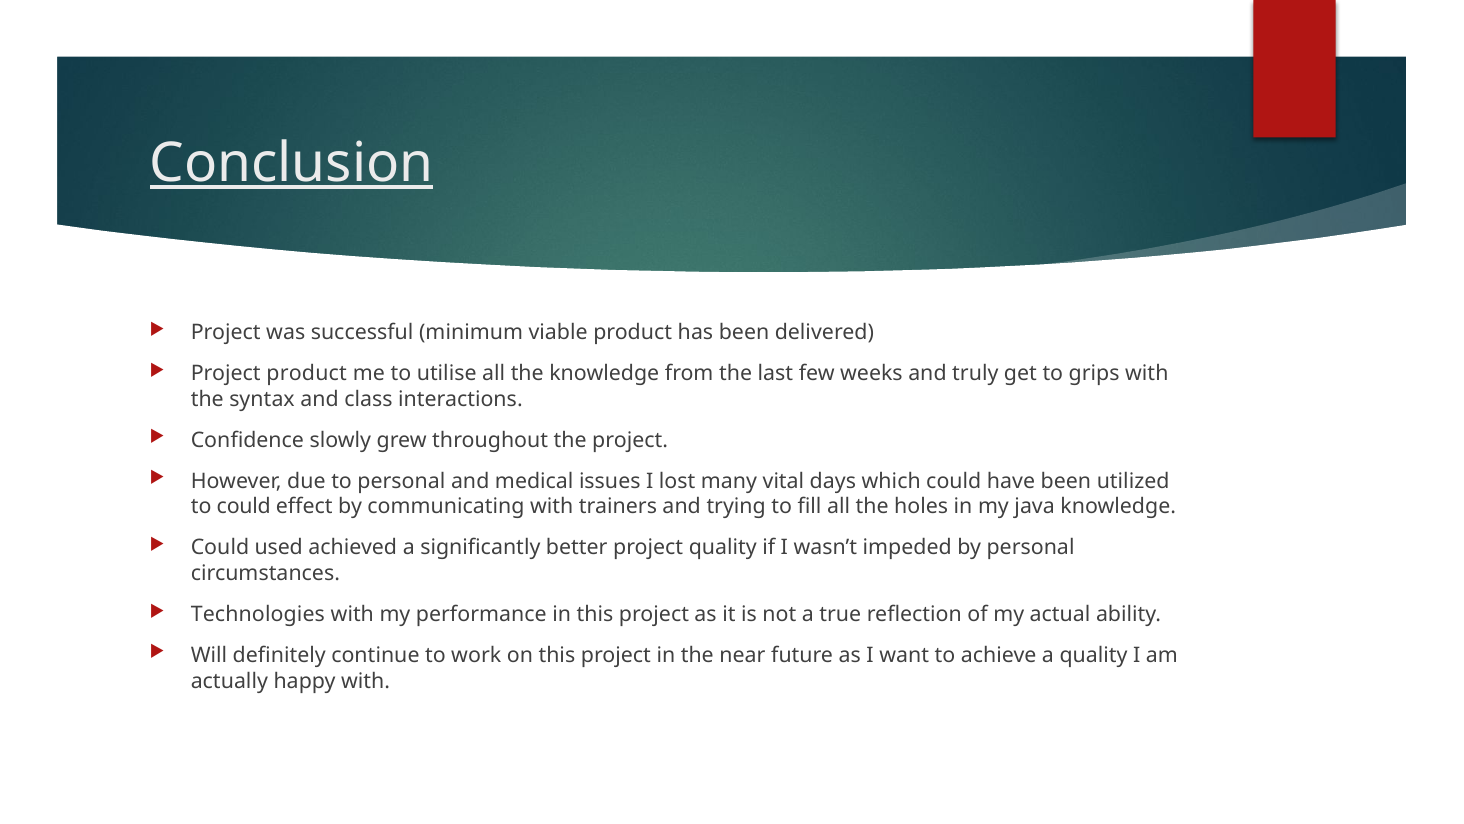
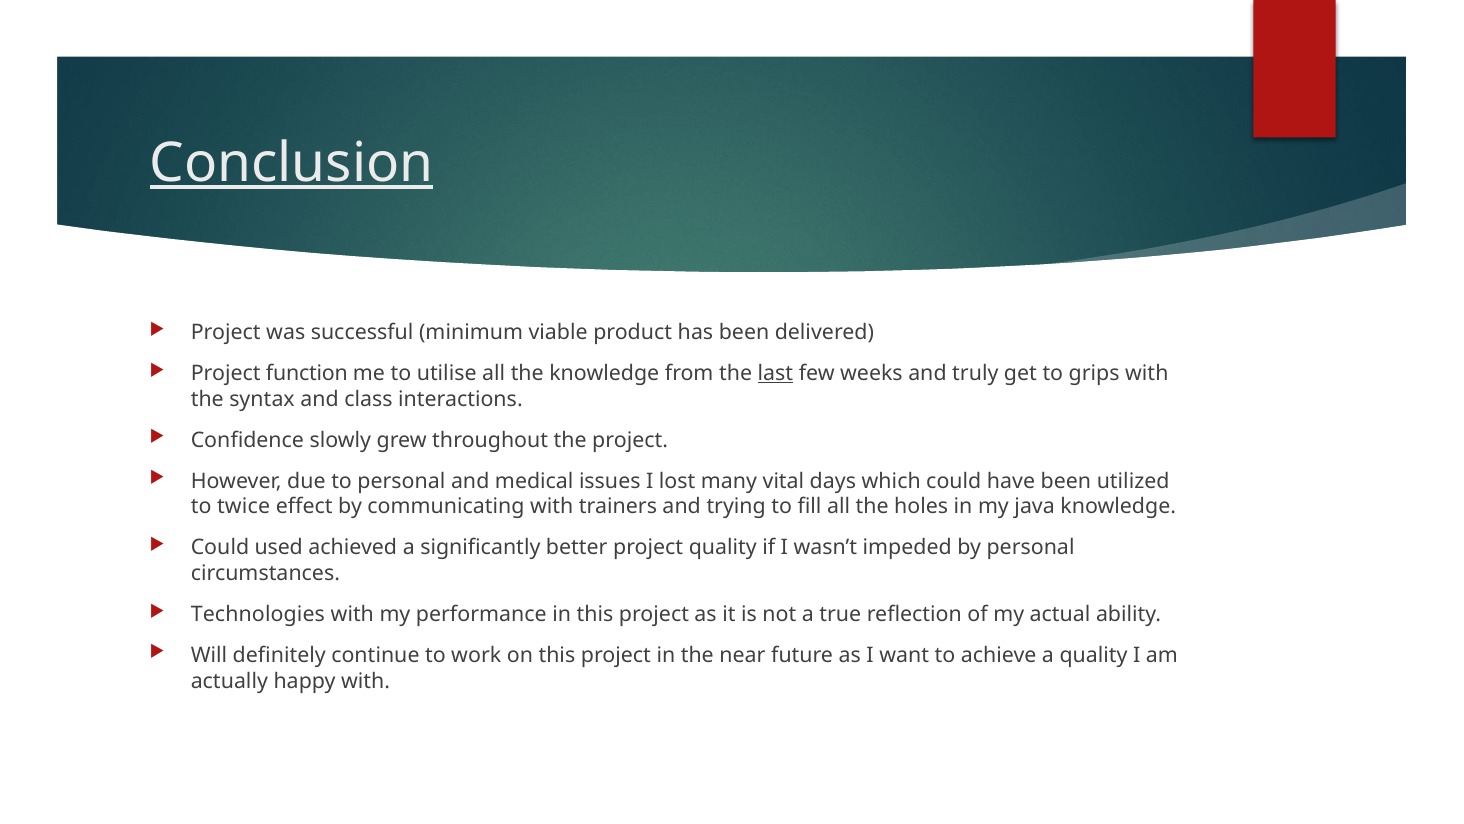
Project product: product -> function
last underline: none -> present
to could: could -> twice
